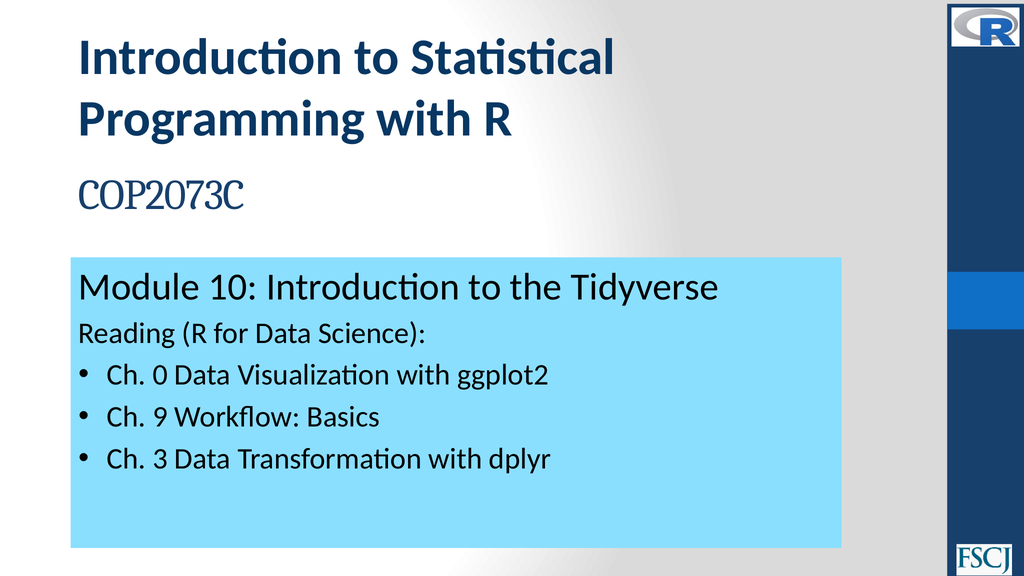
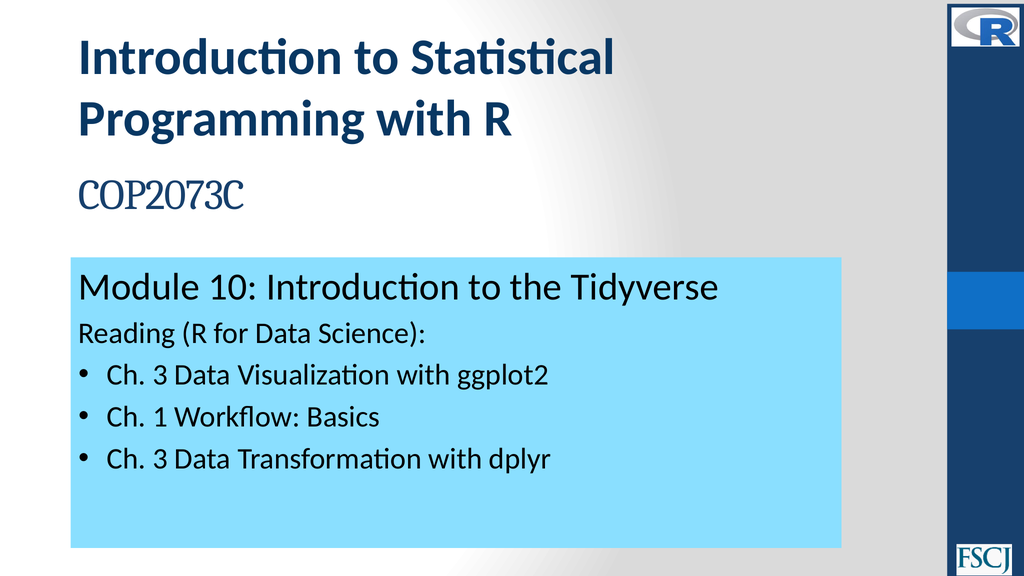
0 at (160, 375): 0 -> 3
9: 9 -> 1
